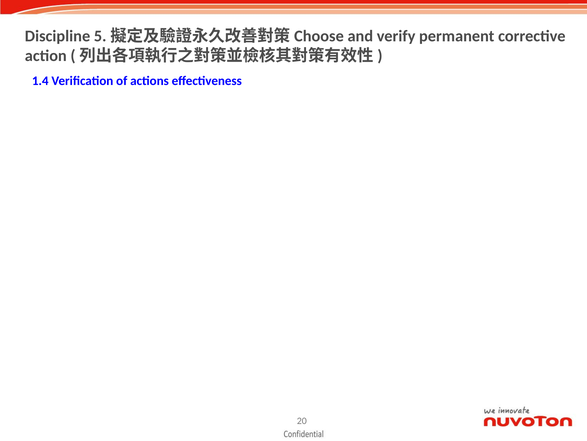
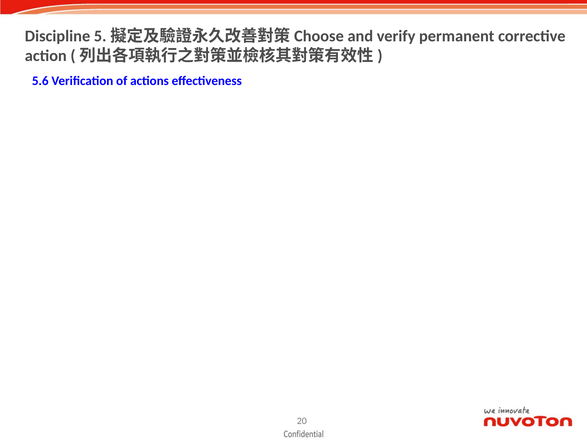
1.4: 1.4 -> 5.6
